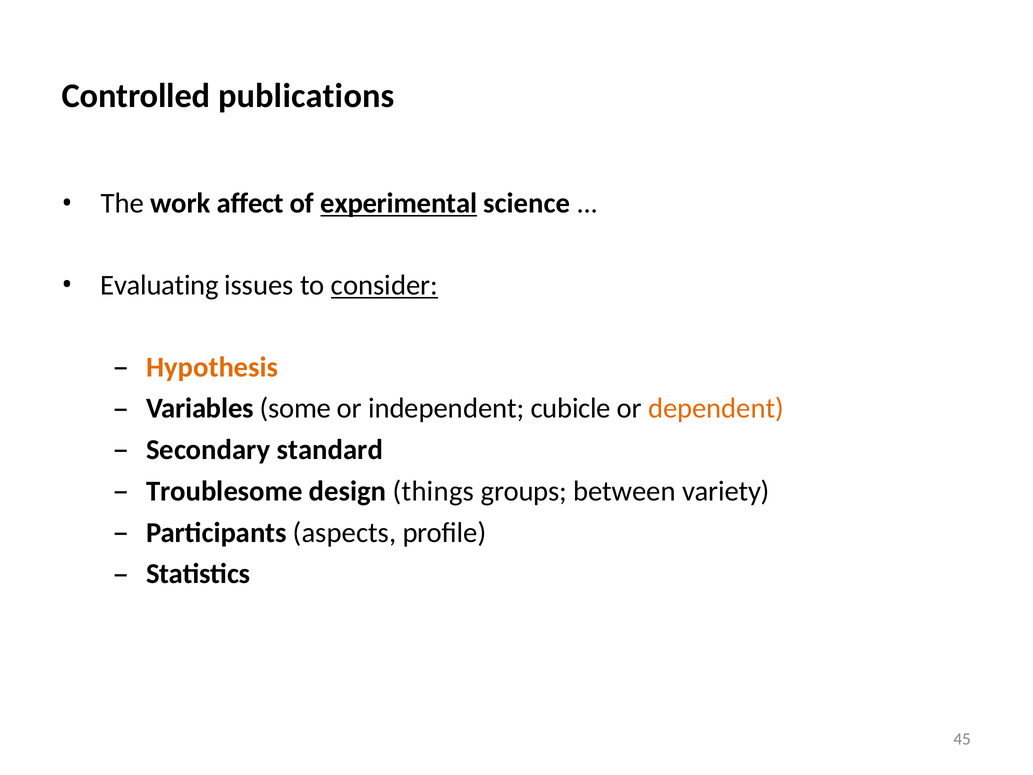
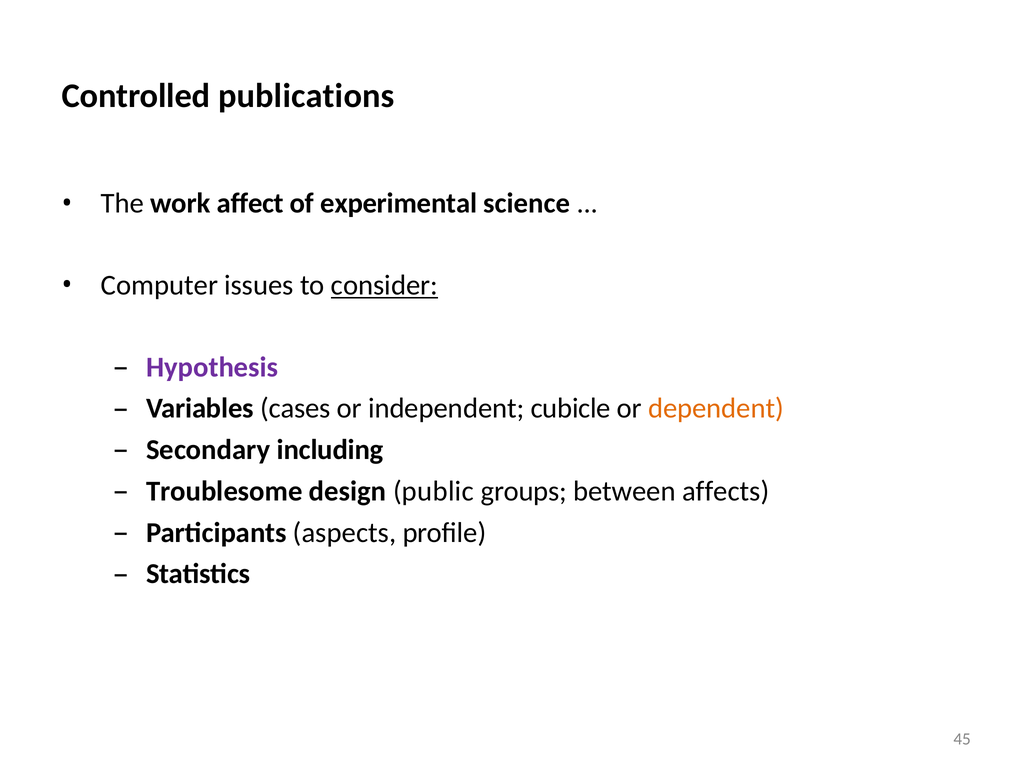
experimental underline: present -> none
Evaluating: Evaluating -> Computer
Hypothesis colour: orange -> purple
some: some -> cases
standard: standard -> including
things: things -> public
variety: variety -> affects
